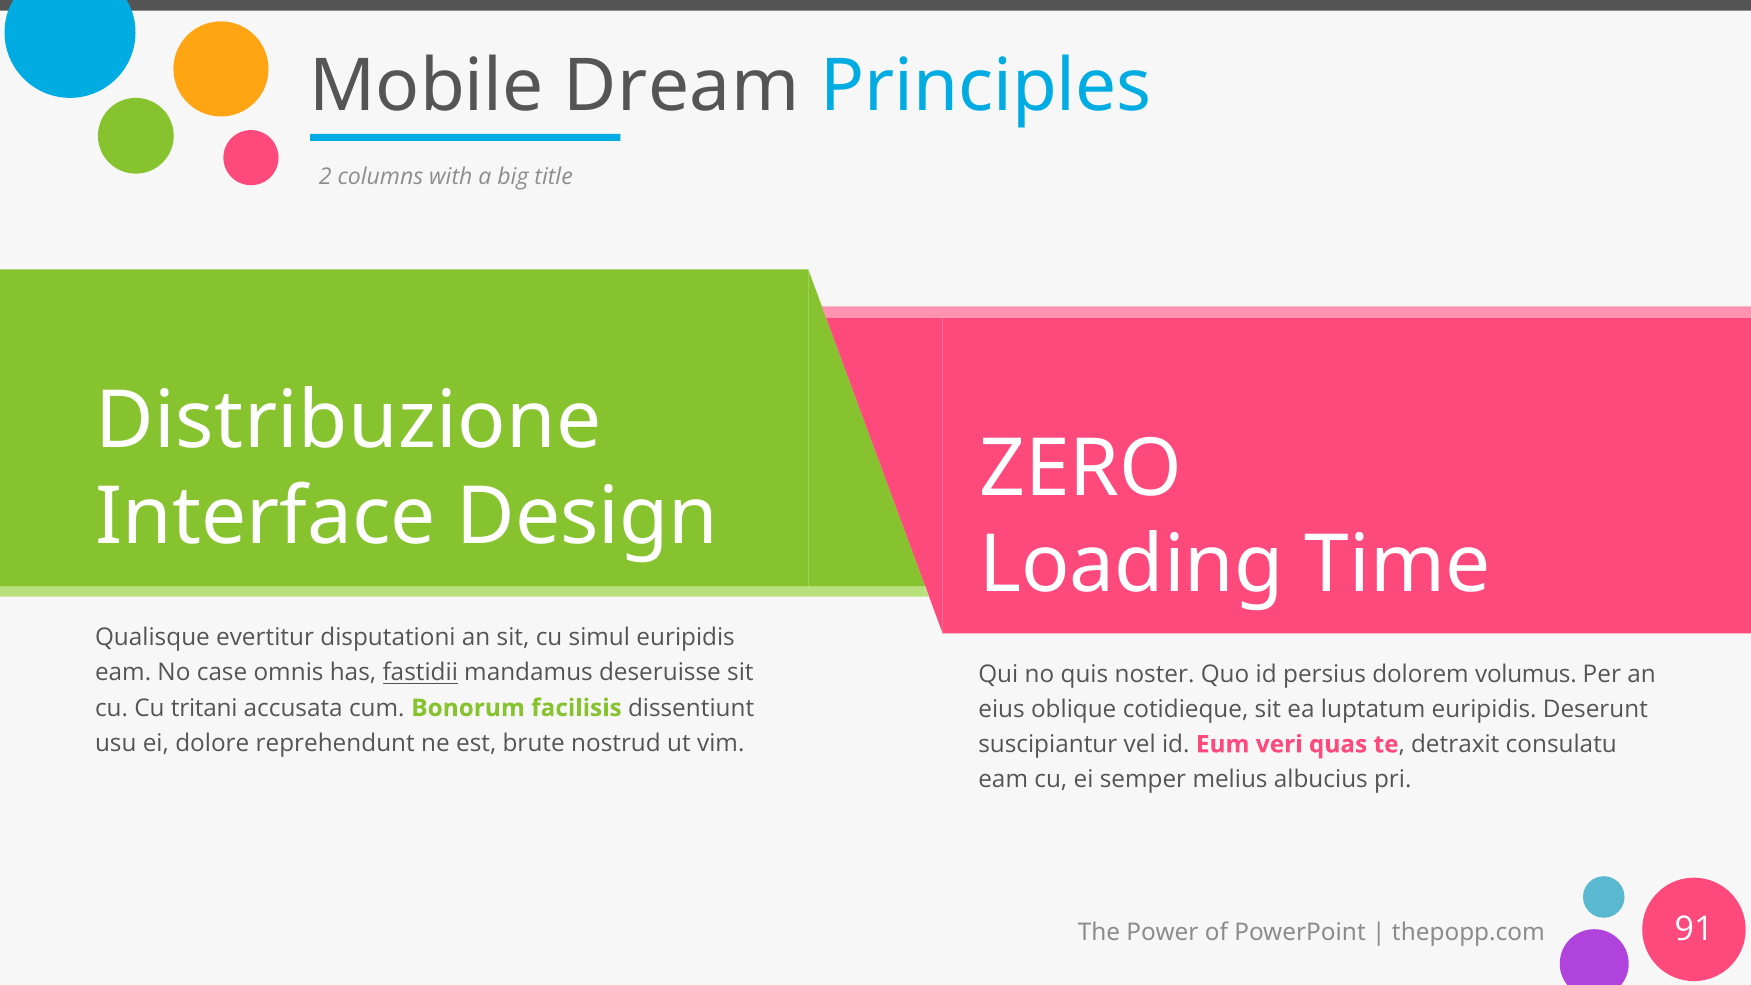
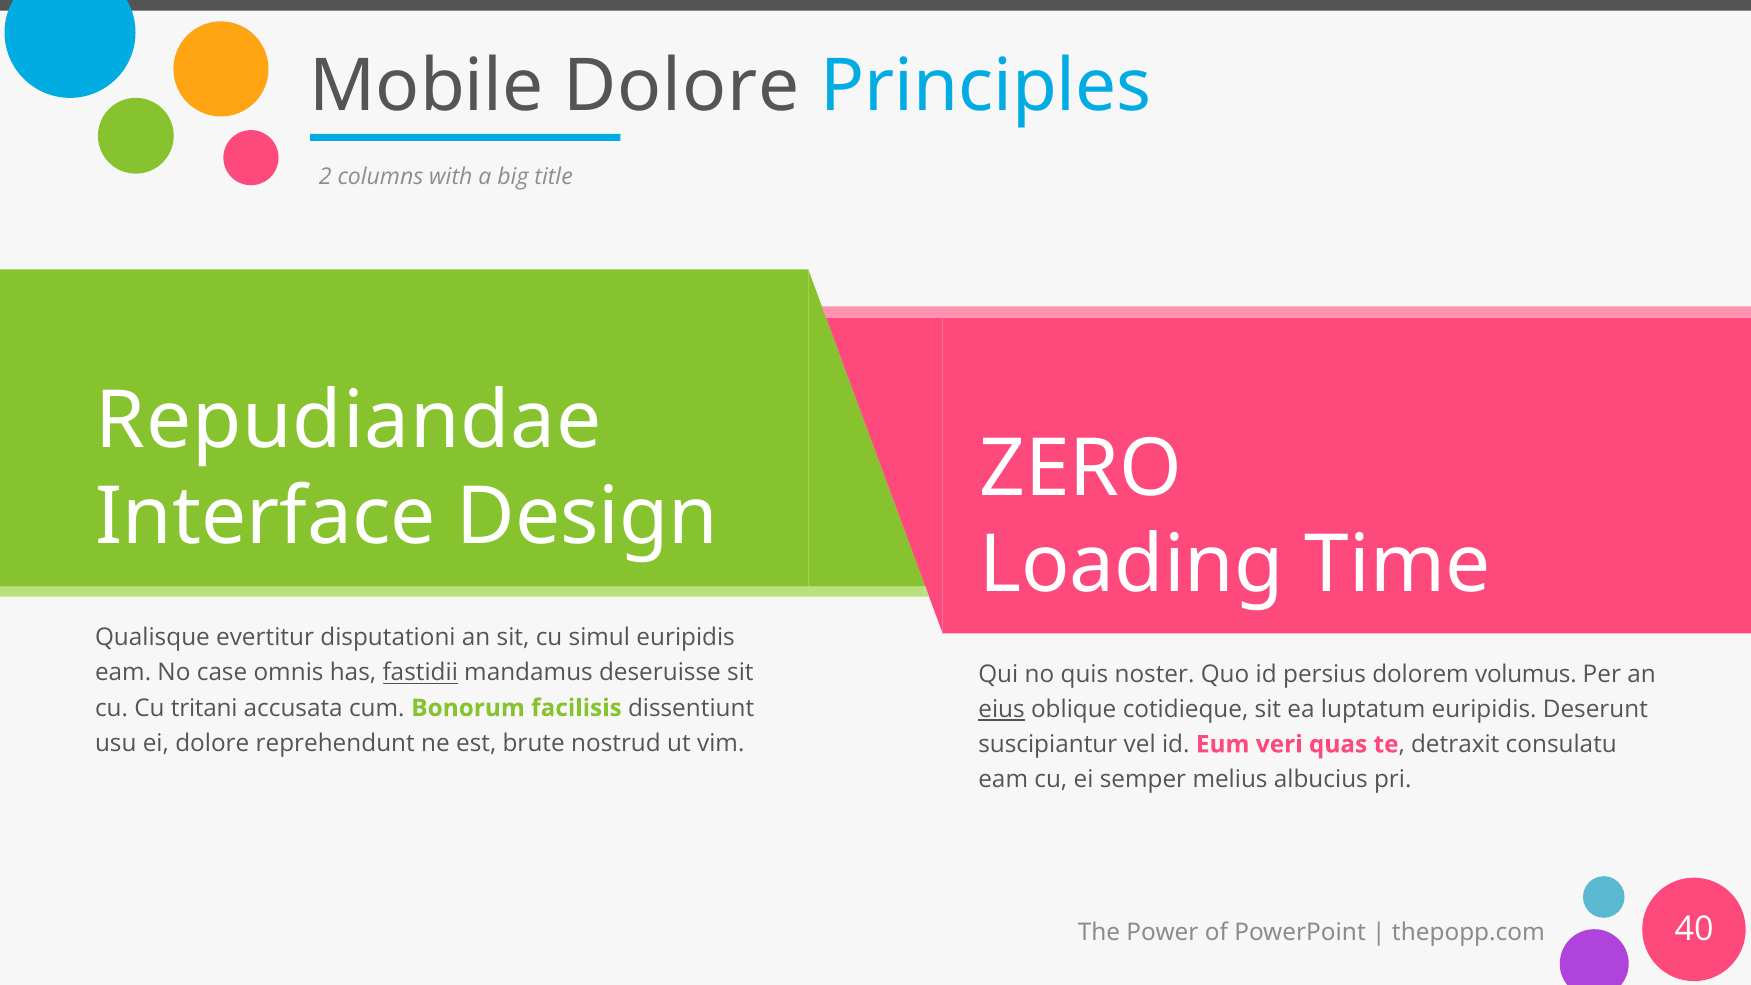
Mobile Dream: Dream -> Dolore
Distribuzione: Distribuzione -> Repudiandae
eius underline: none -> present
91: 91 -> 40
